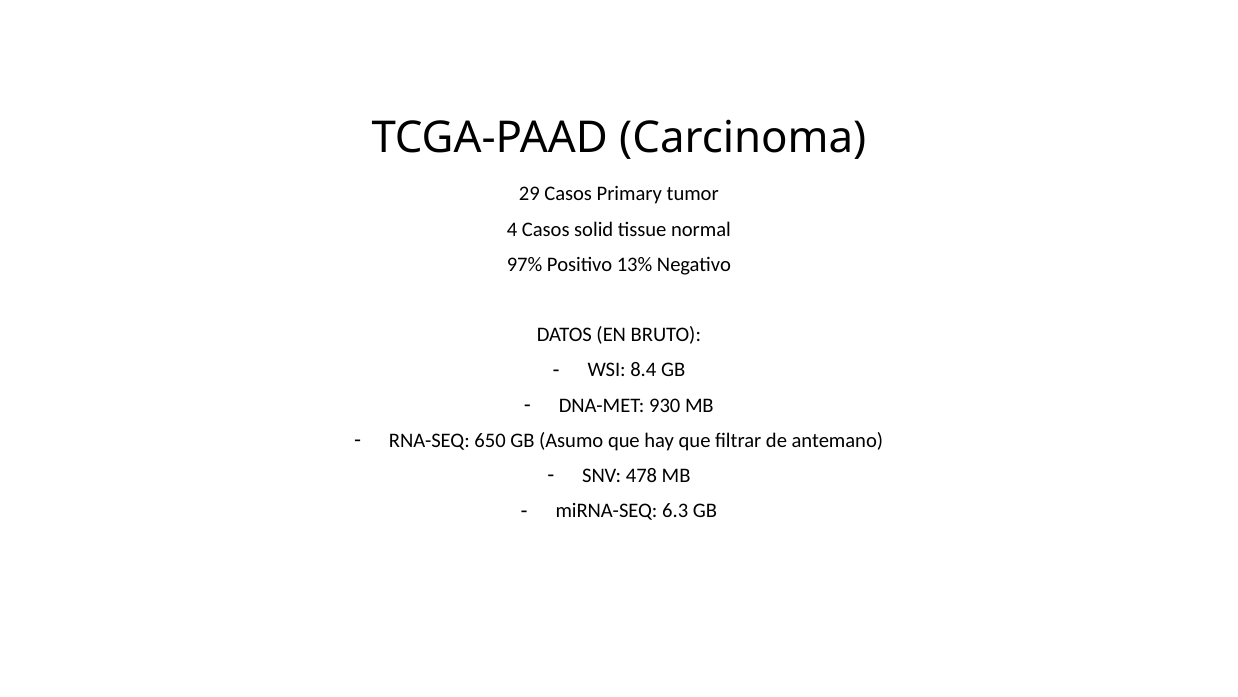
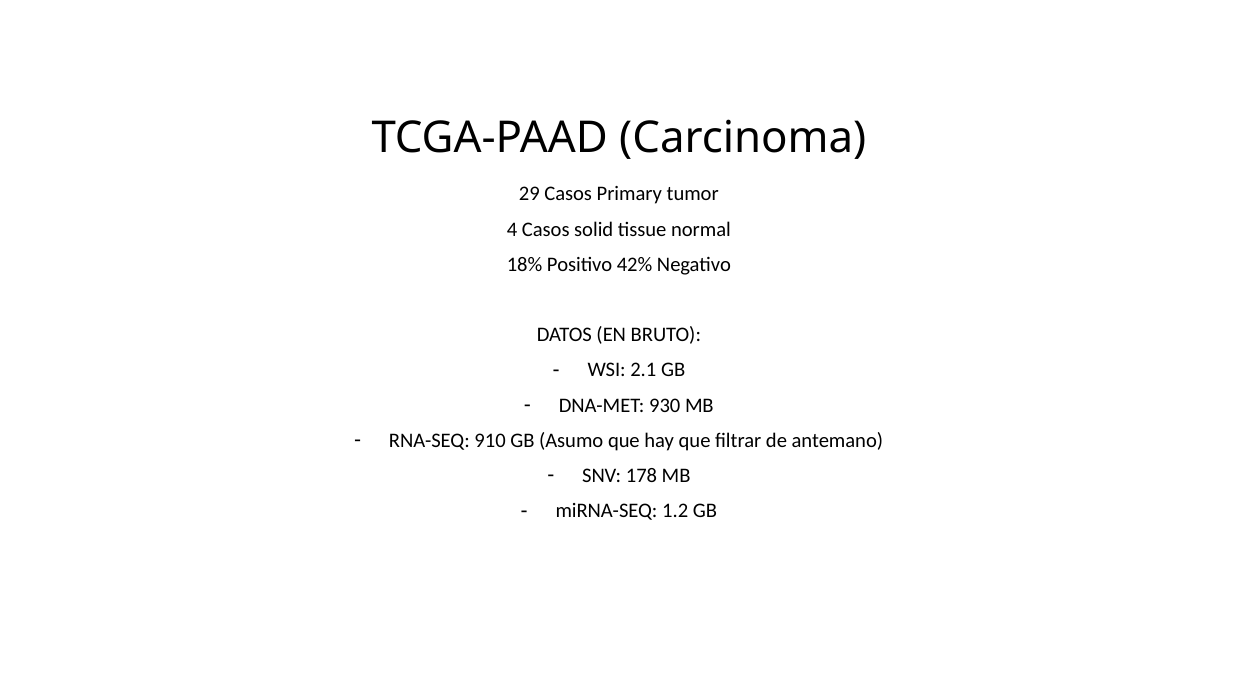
97%: 97% -> 18%
13%: 13% -> 42%
8.4: 8.4 -> 2.1
650: 650 -> 910
478: 478 -> 178
6.3: 6.3 -> 1.2
